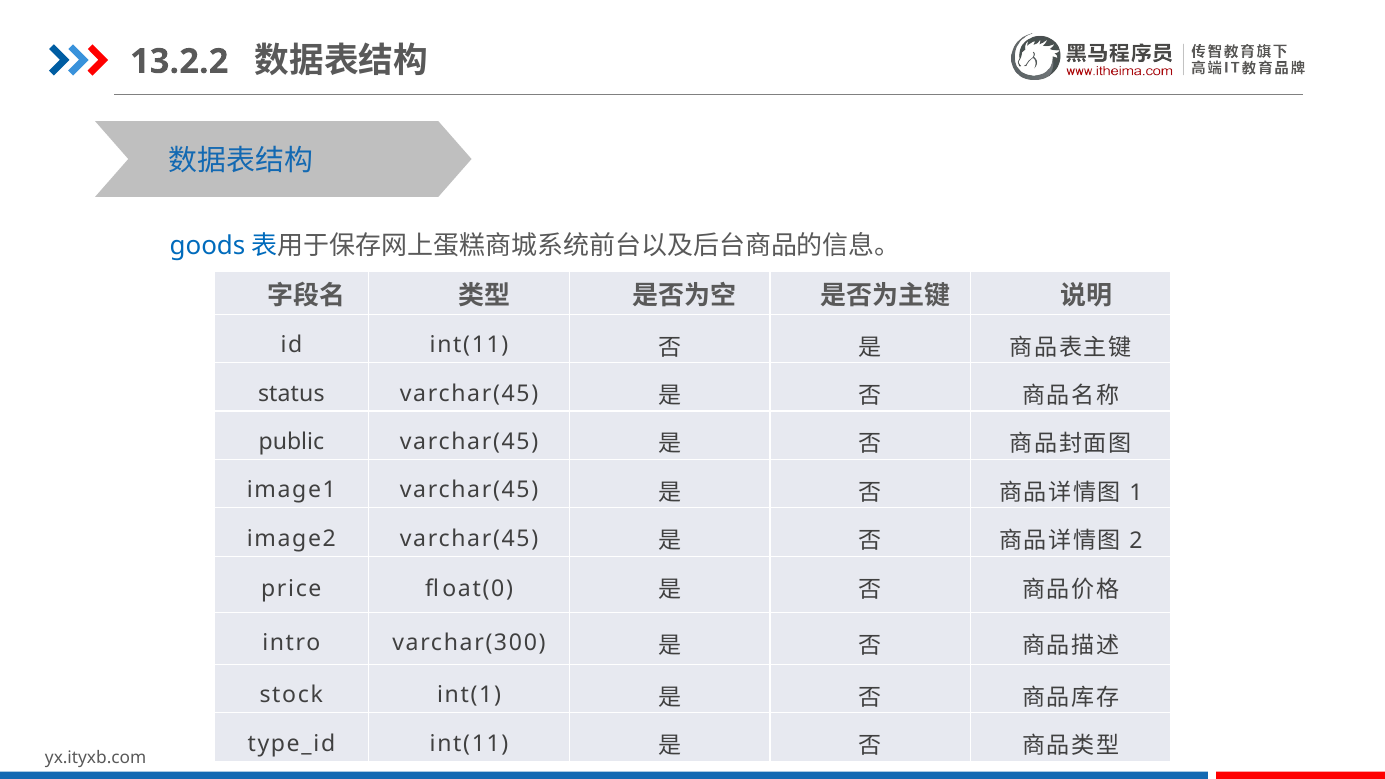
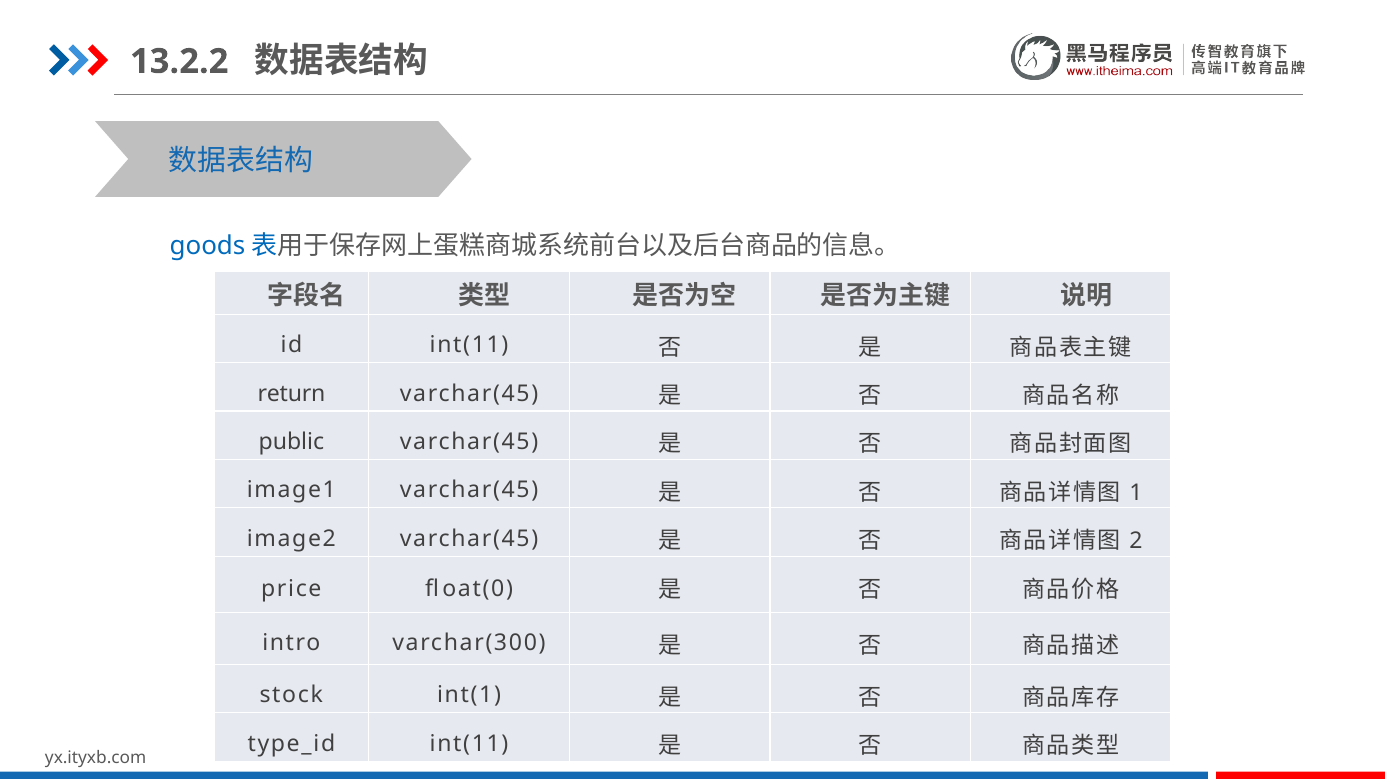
status: status -> return
